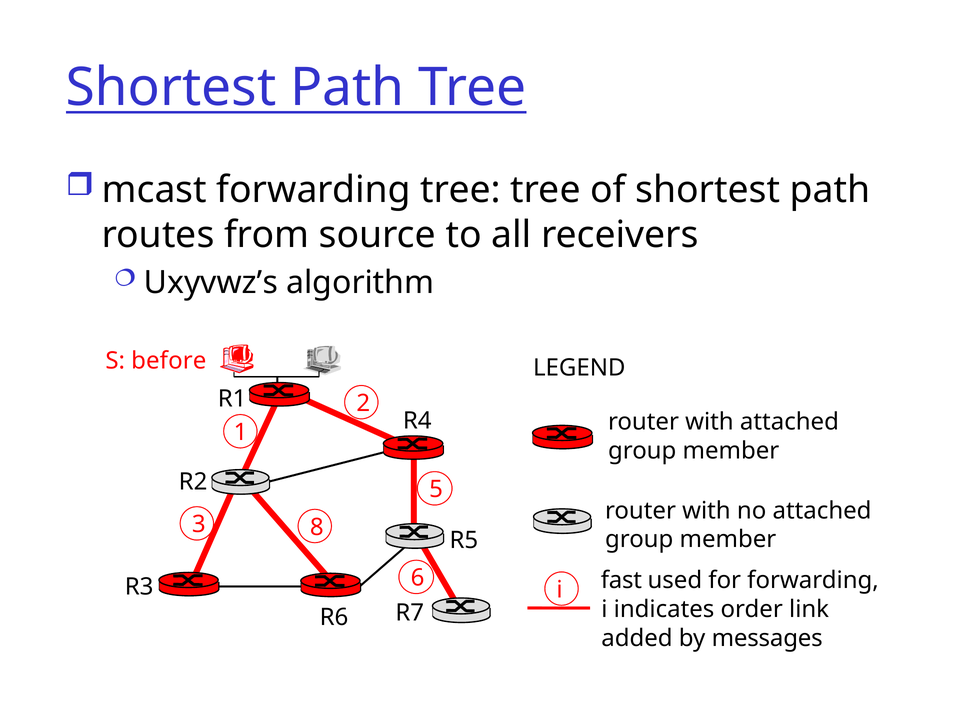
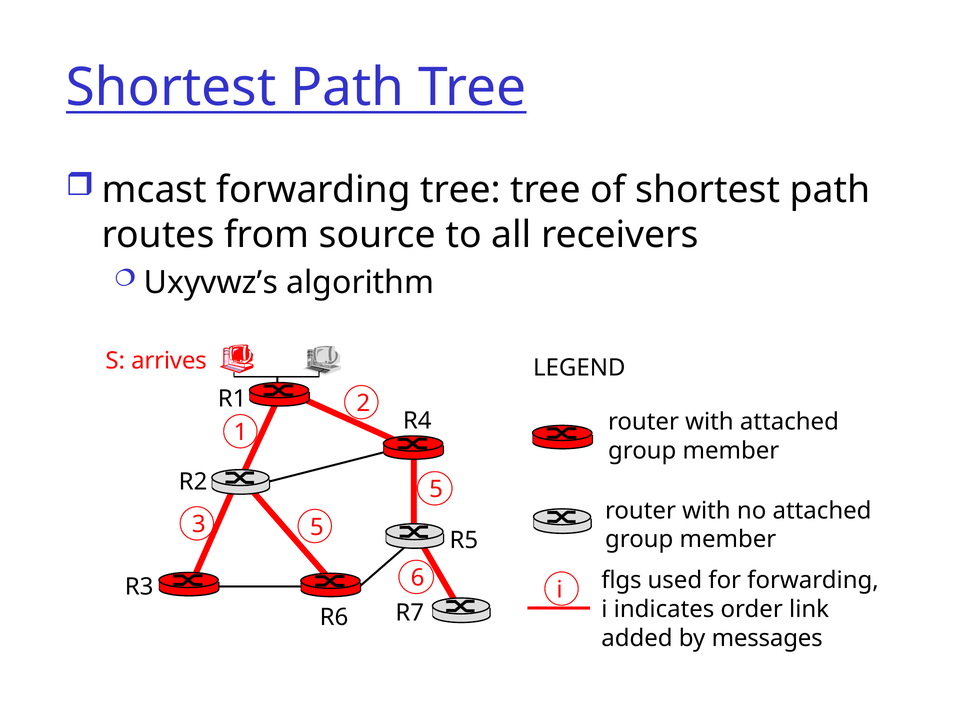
before: before -> arrives
3 8: 8 -> 5
fast: fast -> flgs
